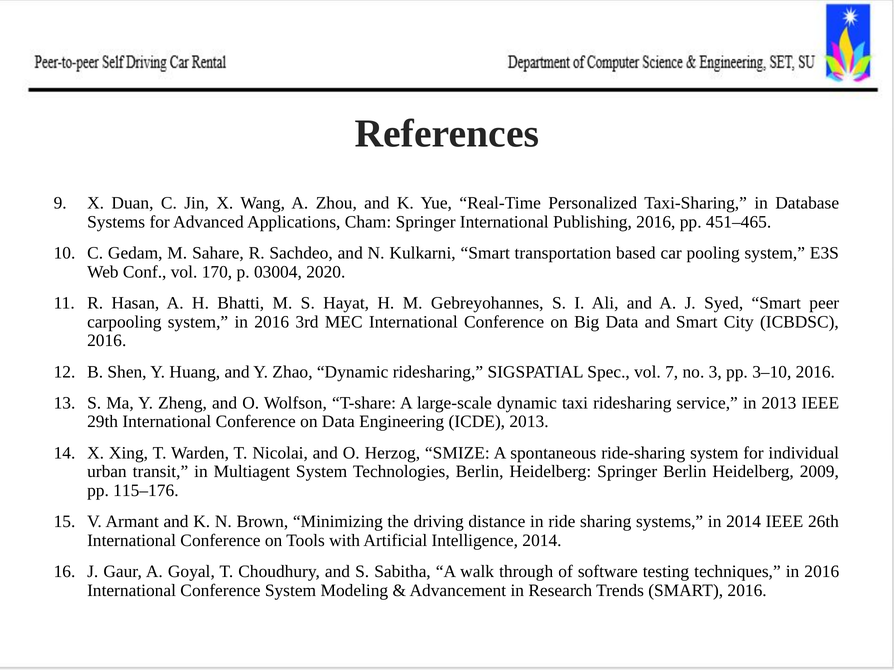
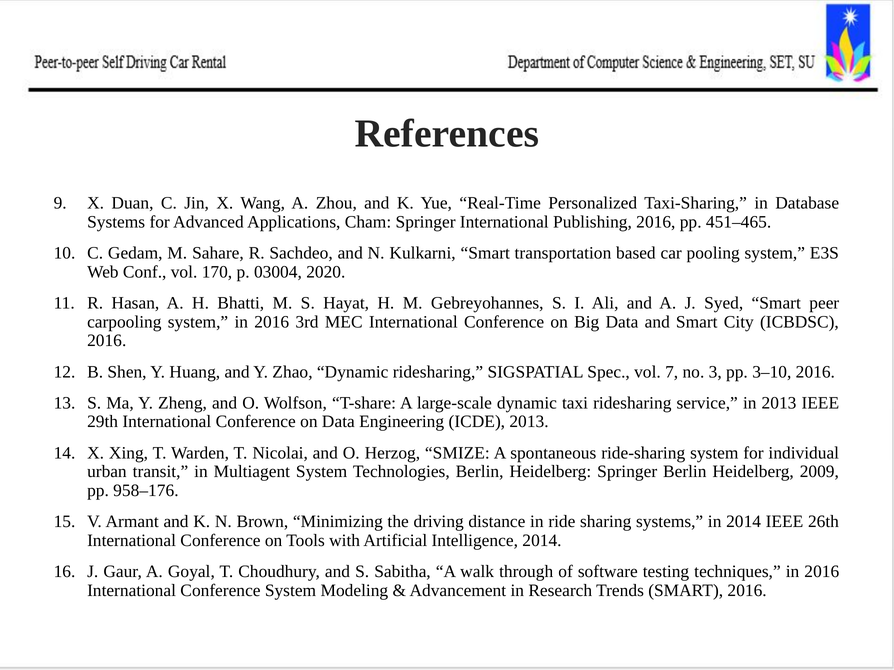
115–176: 115–176 -> 958–176
